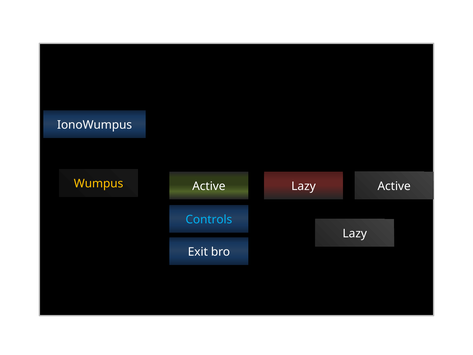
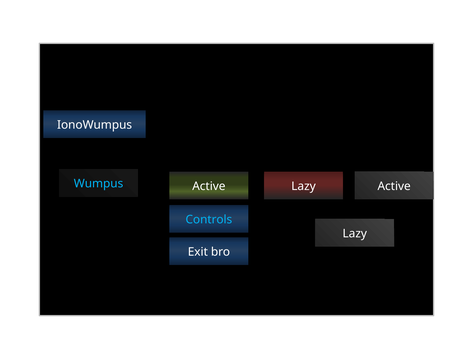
Wumpus at (99, 184) colour: yellow -> light blue
